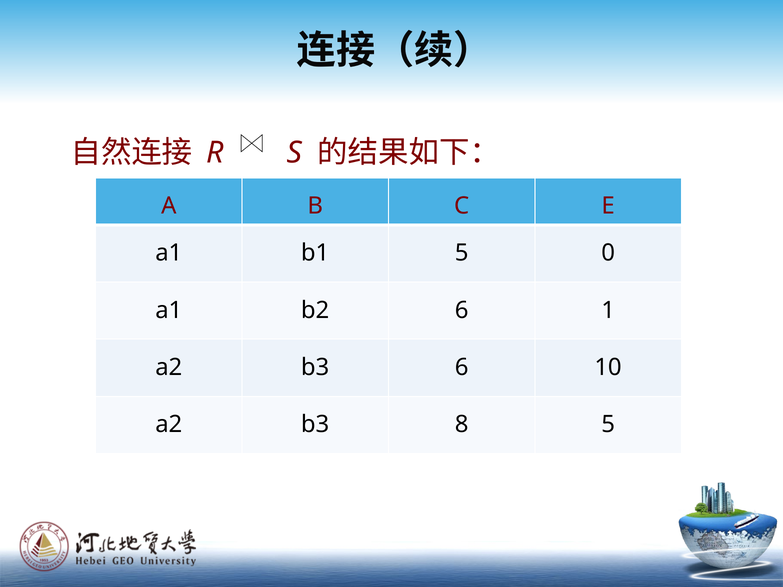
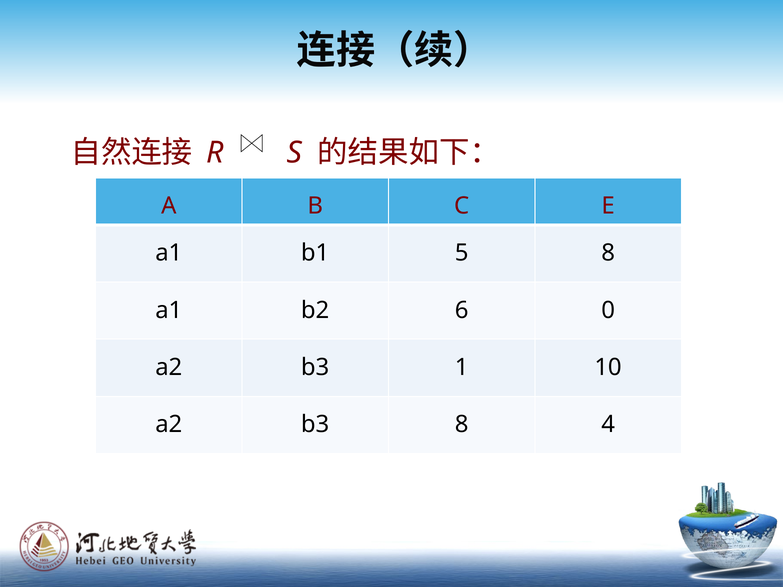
5 0: 0 -> 8
1: 1 -> 0
b3 6: 6 -> 1
8 5: 5 -> 4
